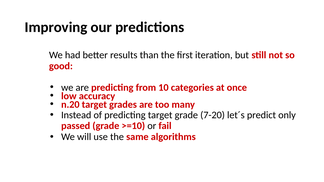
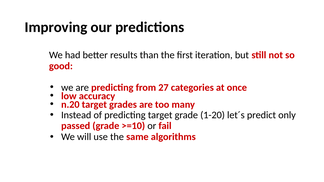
10: 10 -> 27
7-20: 7-20 -> 1-20
